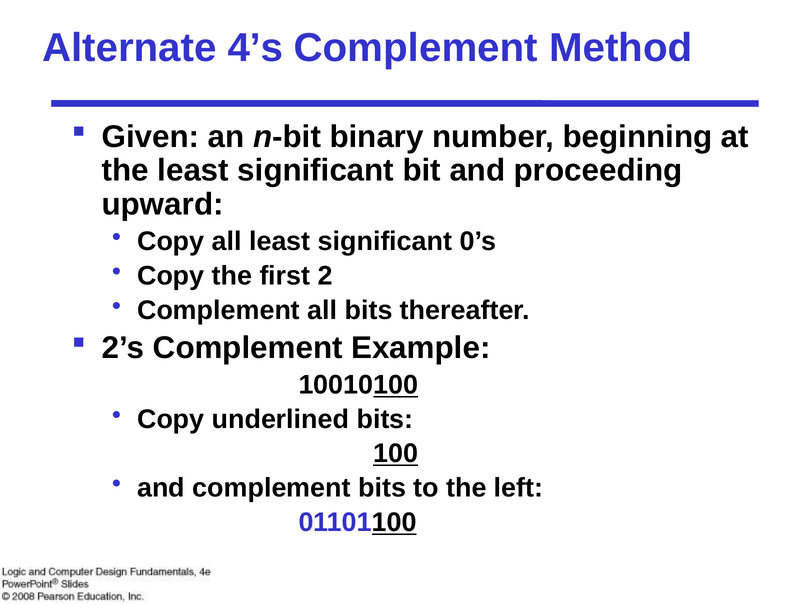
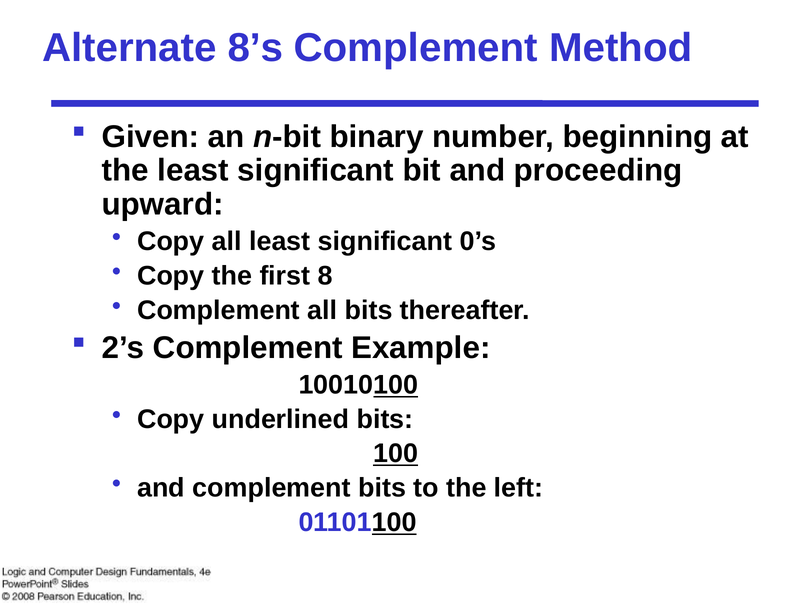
4’s: 4’s -> 8’s
2: 2 -> 8
